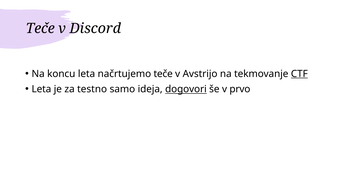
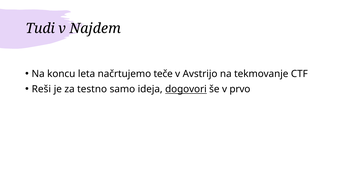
Teče at (40, 28): Teče -> Tudi
Discord: Discord -> Najdem
CTF underline: present -> none
Leta at (41, 89): Leta -> Reši
